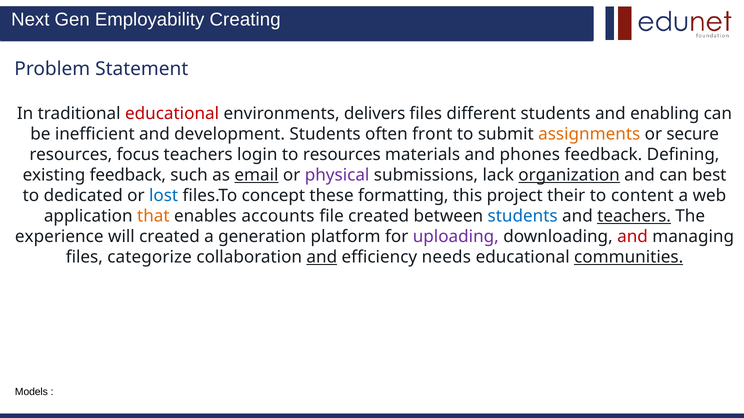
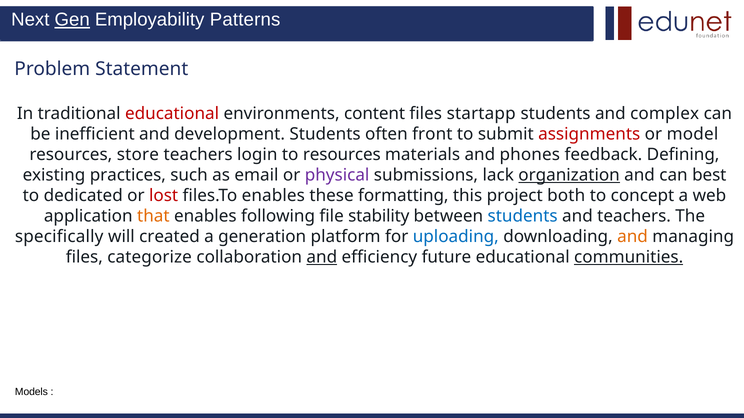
Gen underline: none -> present
Creating: Creating -> Patterns
delivers: delivers -> content
different: different -> startapp
enabling: enabling -> complex
assignments colour: orange -> red
secure: secure -> model
focus: focus -> store
existing feedback: feedback -> practices
email underline: present -> none
lost colour: blue -> red
files.To concept: concept -> enables
their: their -> both
content: content -> concept
accounts: accounts -> following
file created: created -> stability
teachers at (634, 217) underline: present -> none
experience: experience -> specifically
uploading colour: purple -> blue
and at (633, 237) colour: red -> orange
needs: needs -> future
